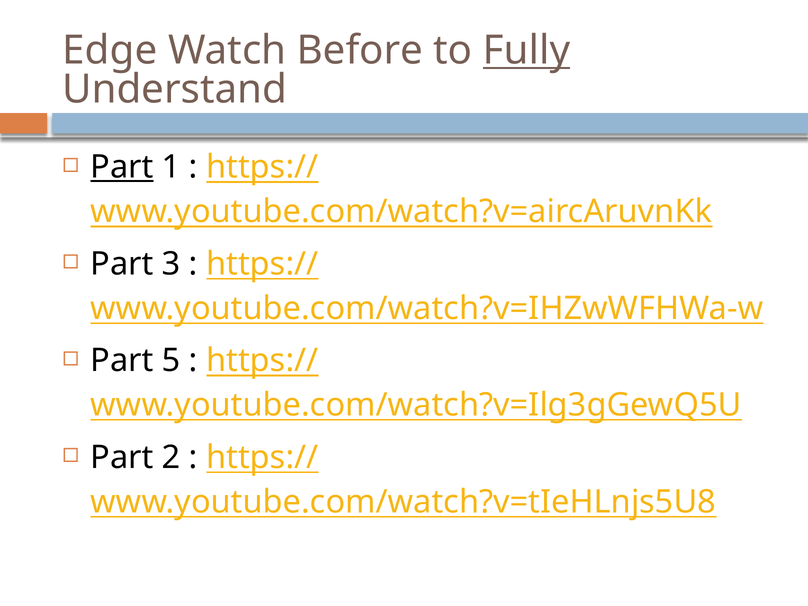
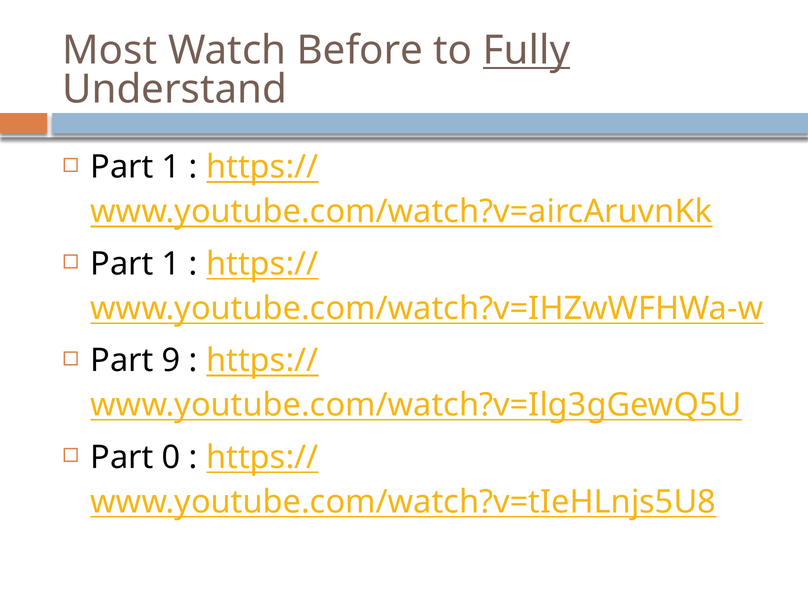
Edge: Edge -> Most
Part at (122, 167) underline: present -> none
3 at (171, 264): 3 -> 1
5: 5 -> 9
2: 2 -> 0
